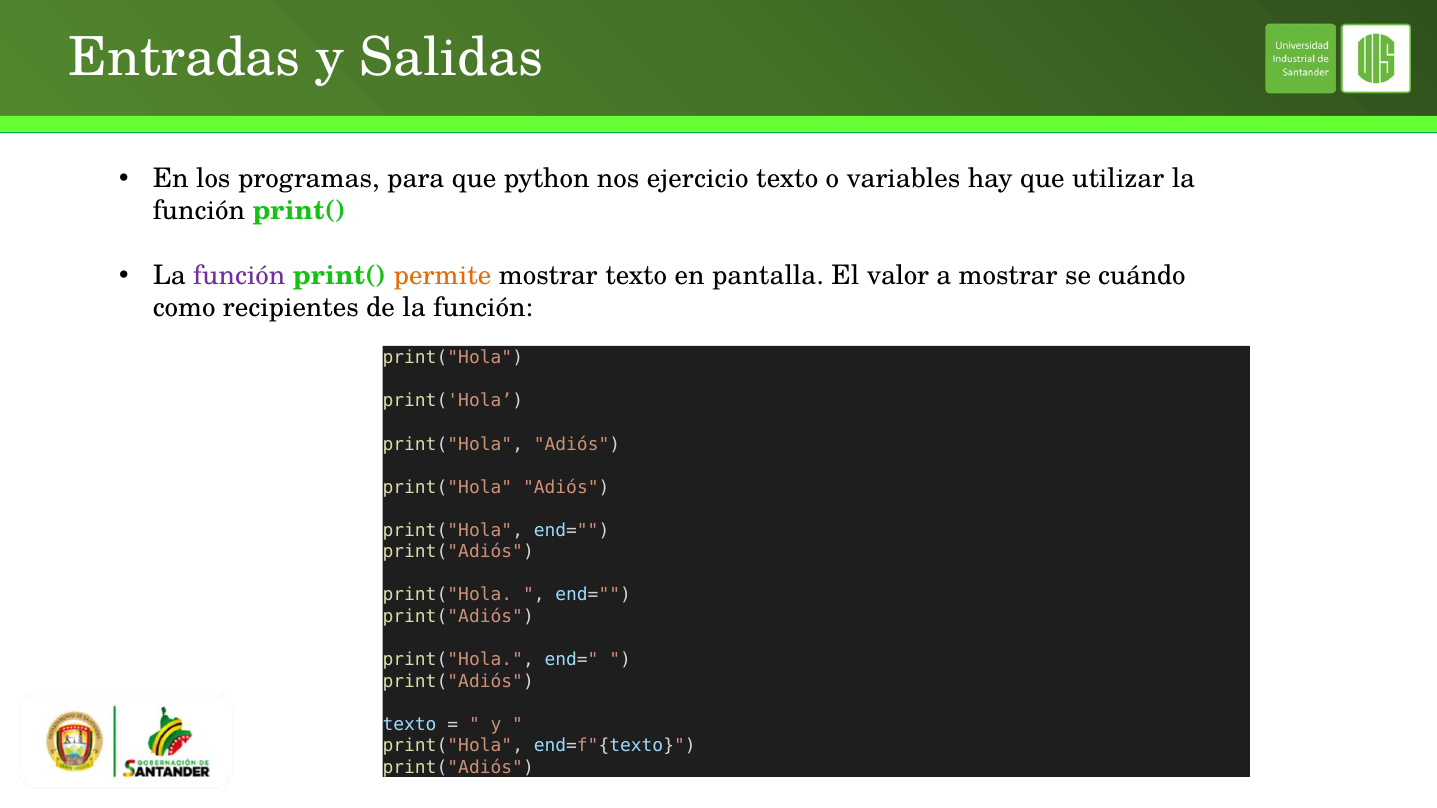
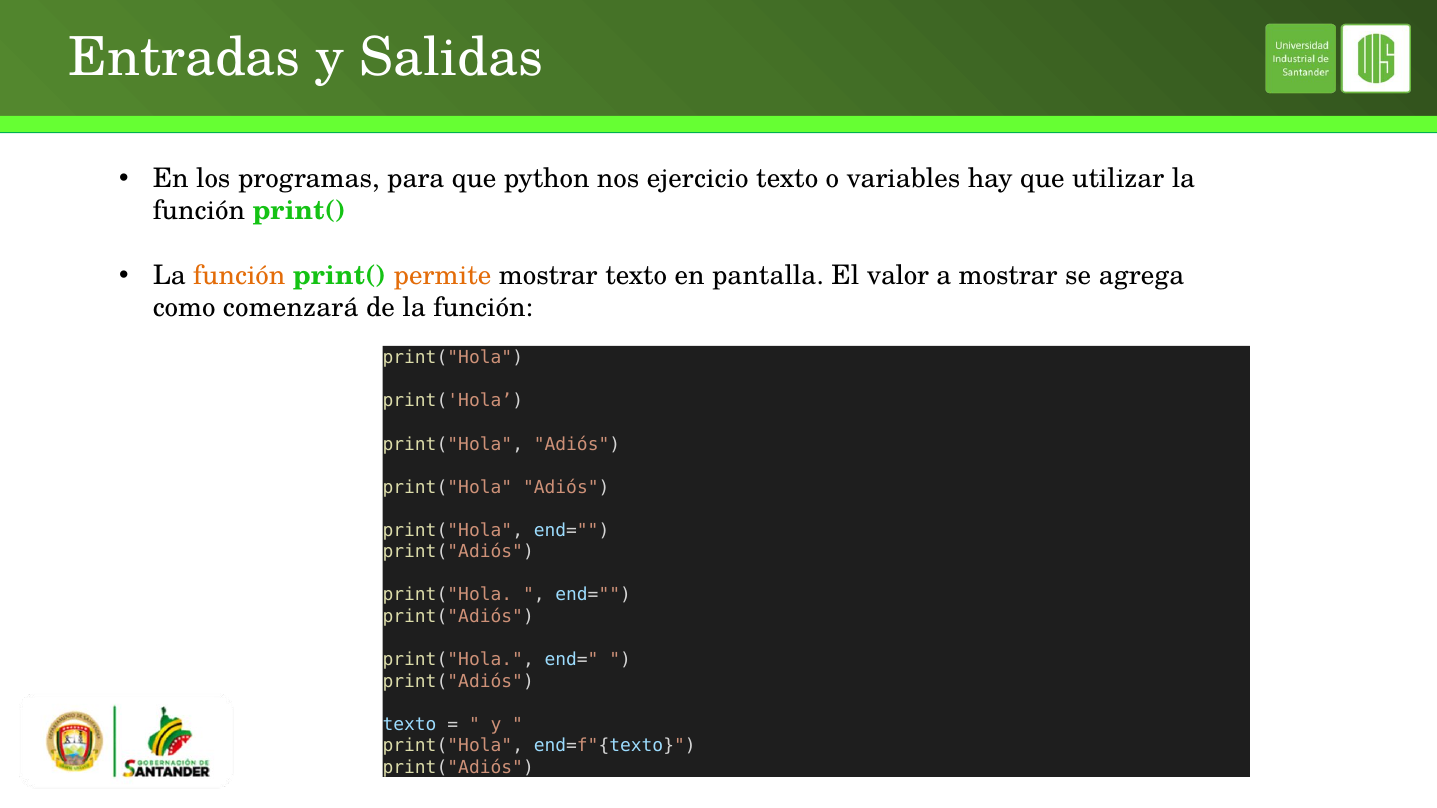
función at (239, 276) colour: purple -> orange
cuándo: cuándo -> agrega
recipientes: recipientes -> comenzará
